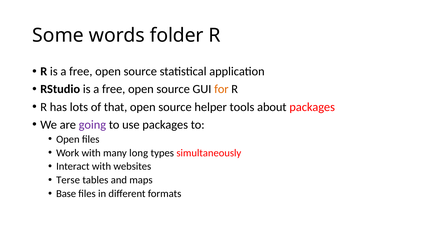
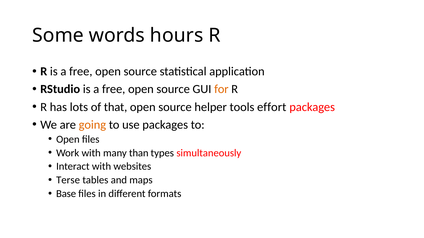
folder: folder -> hours
about: about -> effort
going colour: purple -> orange
long: long -> than
